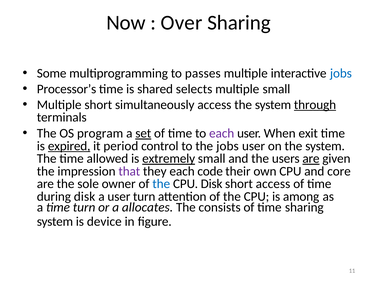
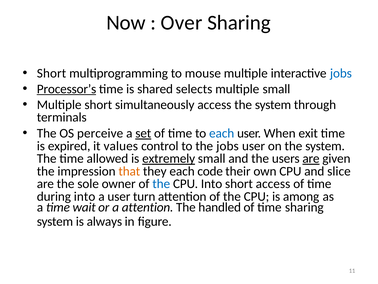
Some at (52, 73): Some -> Short
passes: passes -> mouse
Processor’s underline: none -> present
through underline: present -> none
program: program -> perceive
each at (222, 133) colour: purple -> blue
expired underline: present -> none
period: period -> values
that colour: purple -> orange
core: core -> slice
CPU Disk: Disk -> Into
during disk: disk -> into
time turn: turn -> wait
a allocates: allocates -> attention
consists: consists -> handled
device: device -> always
